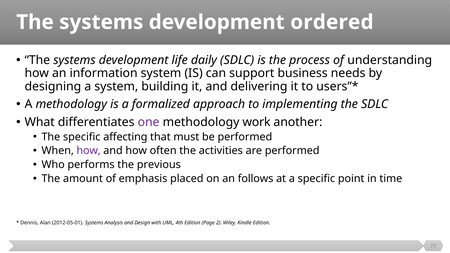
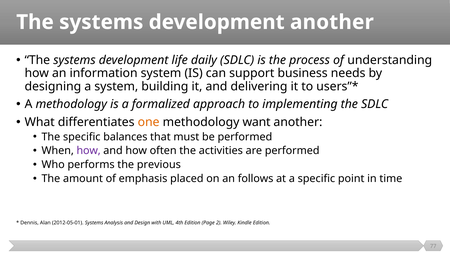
development ordered: ordered -> another
one colour: purple -> orange
work: work -> want
affecting: affecting -> balances
